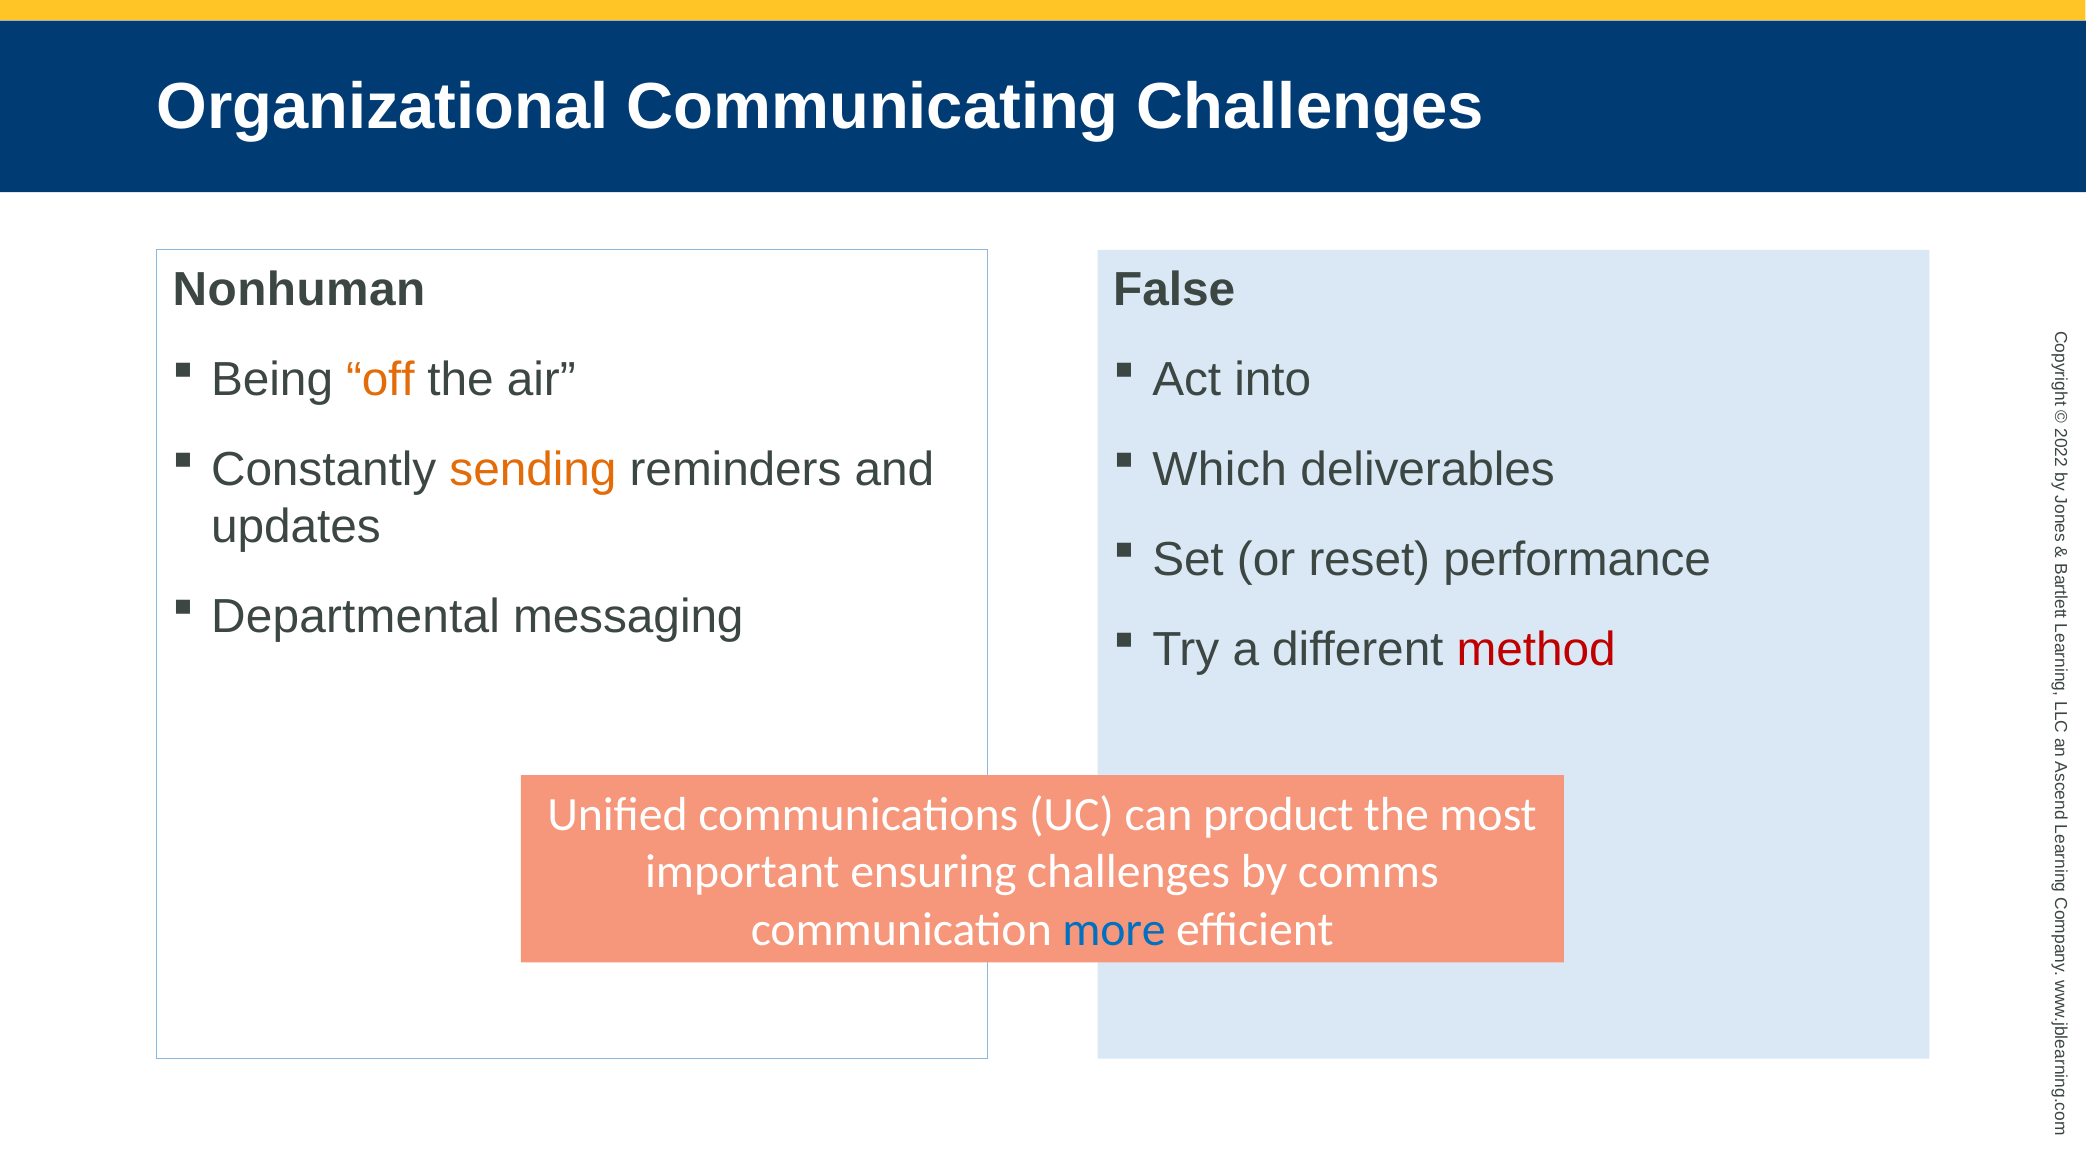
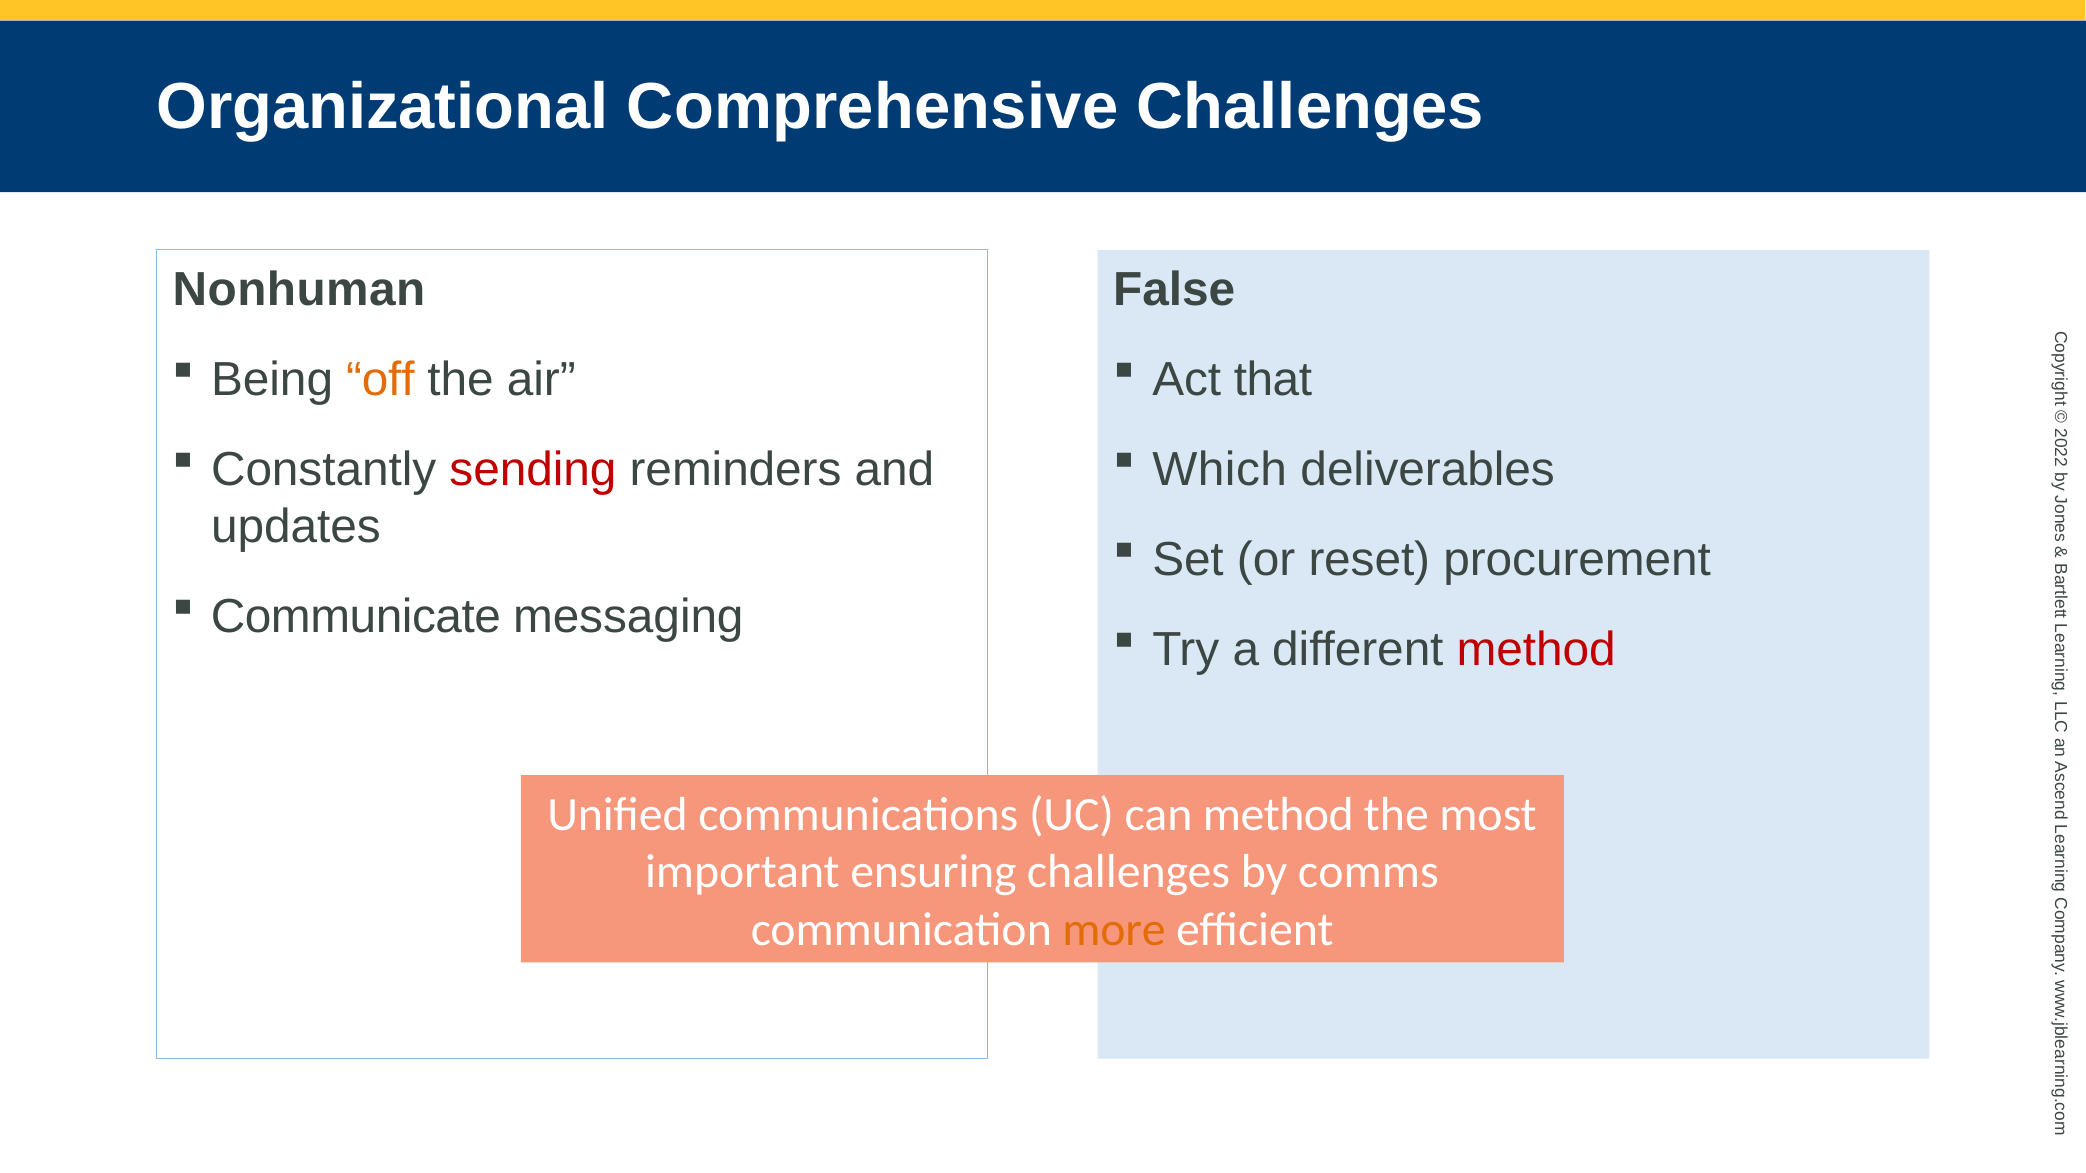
Communicating: Communicating -> Comprehensive
into: into -> that
sending colour: orange -> red
performance: performance -> procurement
Departmental: Departmental -> Communicate
can product: product -> method
more colour: blue -> orange
